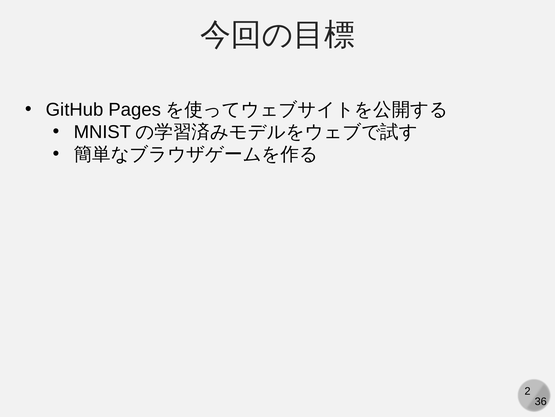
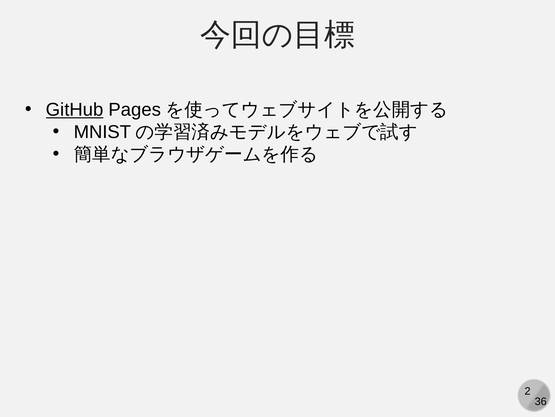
GitHub underline: none -> present
